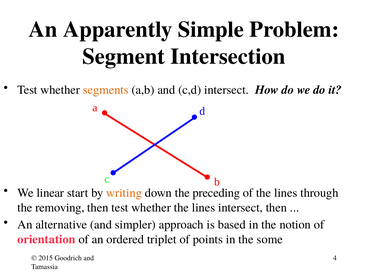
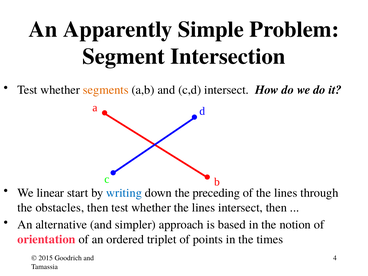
writing colour: orange -> blue
removing: removing -> obstacles
some: some -> times
